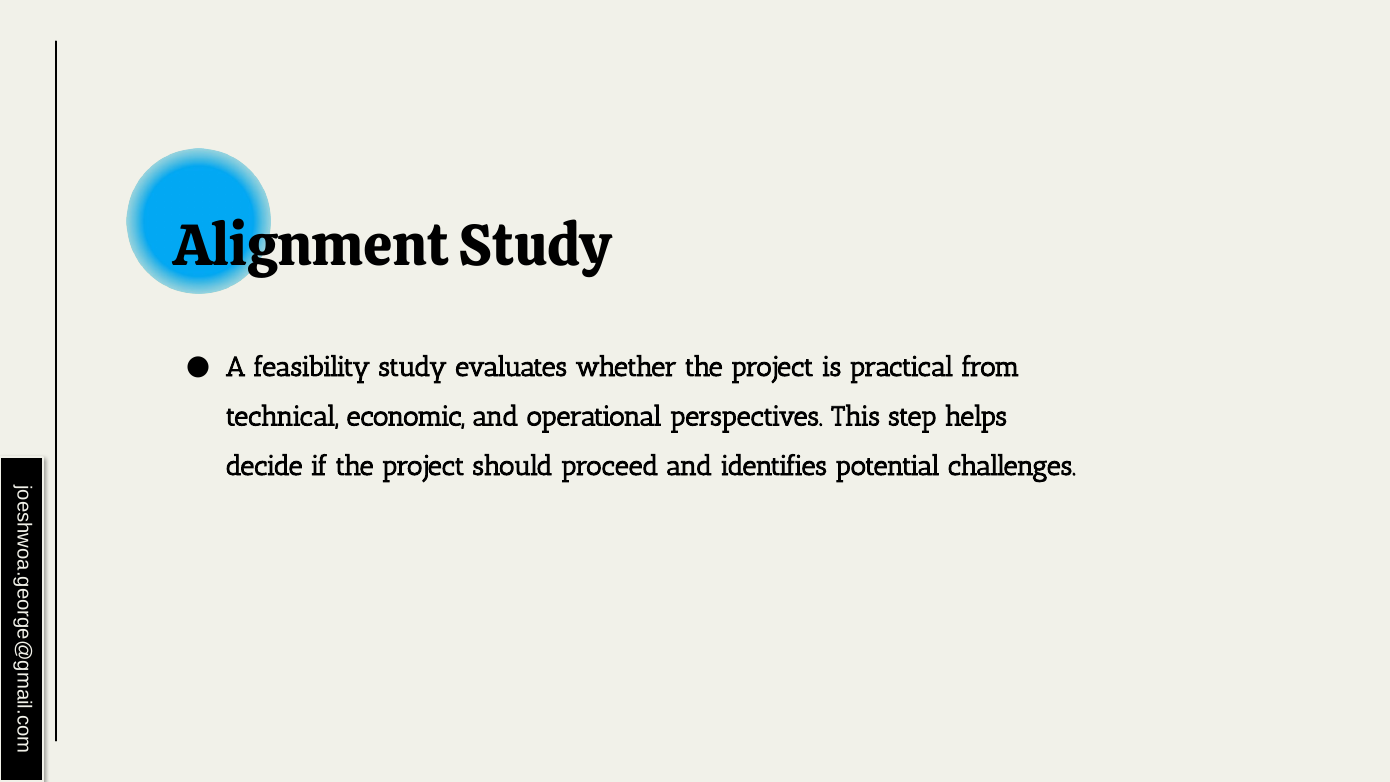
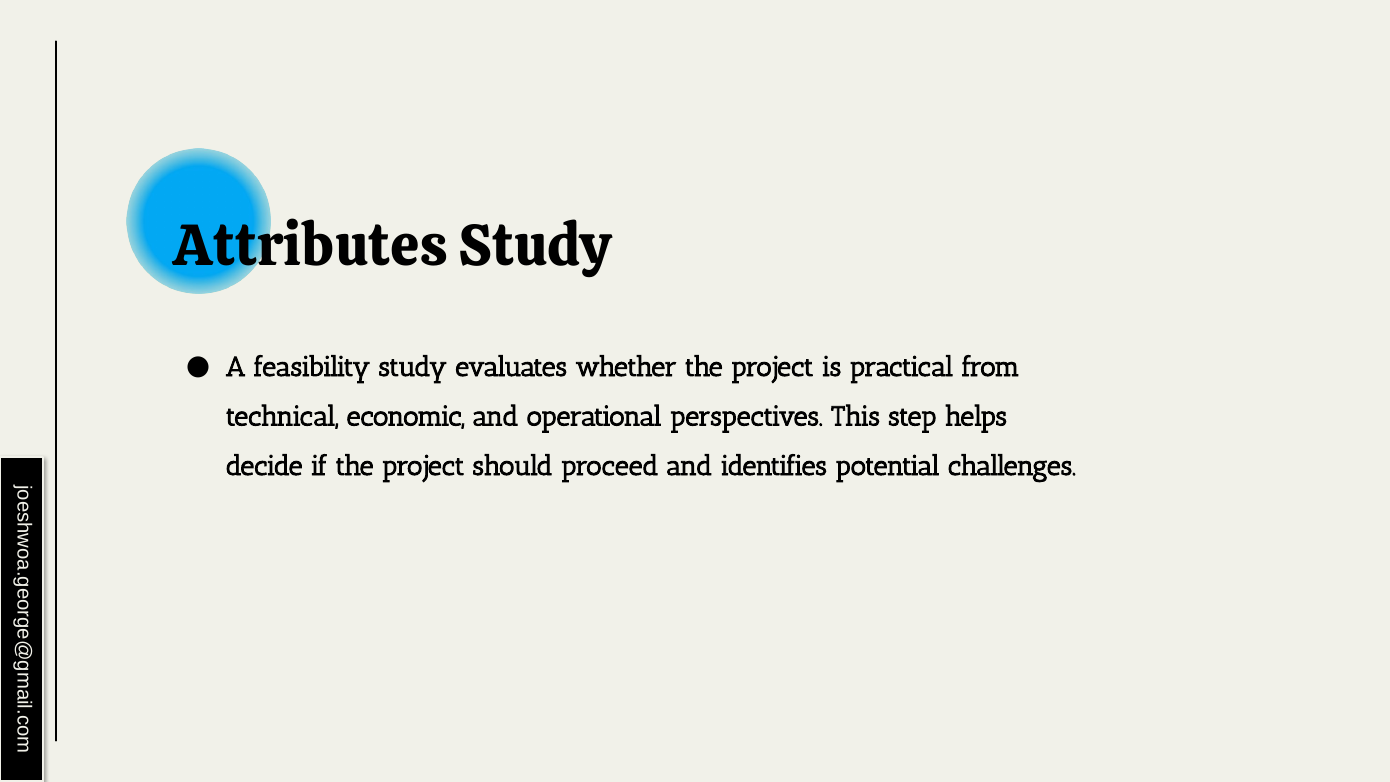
Alignment: Alignment -> Attributes
